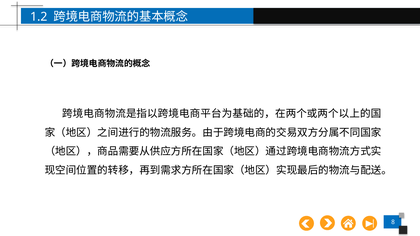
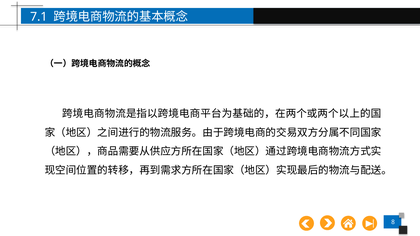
1.2: 1.2 -> 7.1
